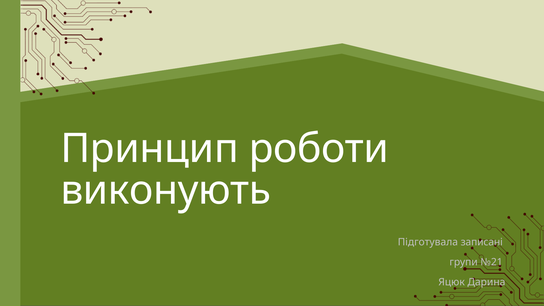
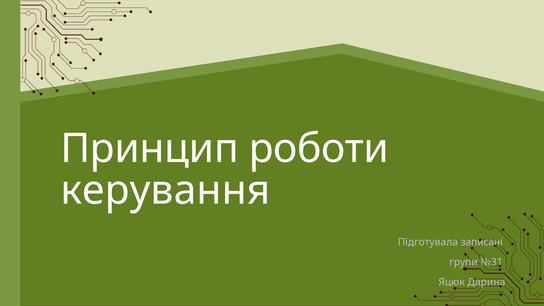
виконують: виконують -> керування
№21: №21 -> №31
